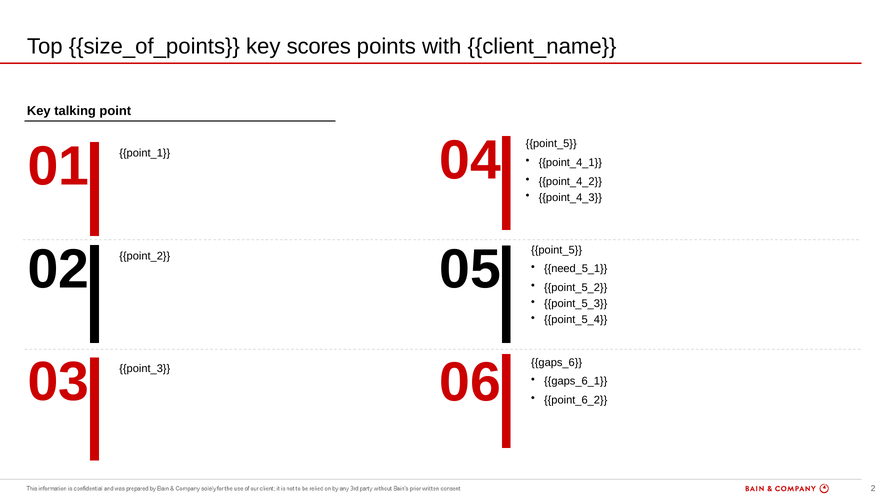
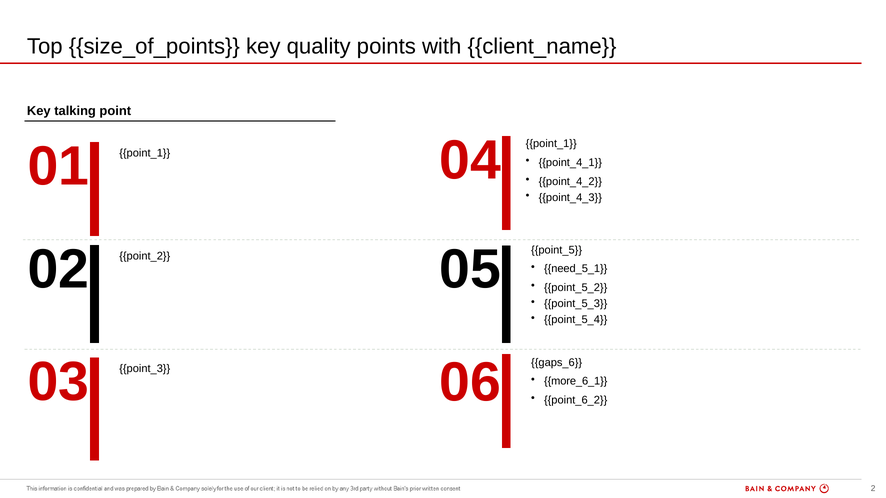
scores: scores -> quality
point_5 at (551, 144): point_5 -> point_1
gaps_6_1: gaps_6_1 -> more_6_1
